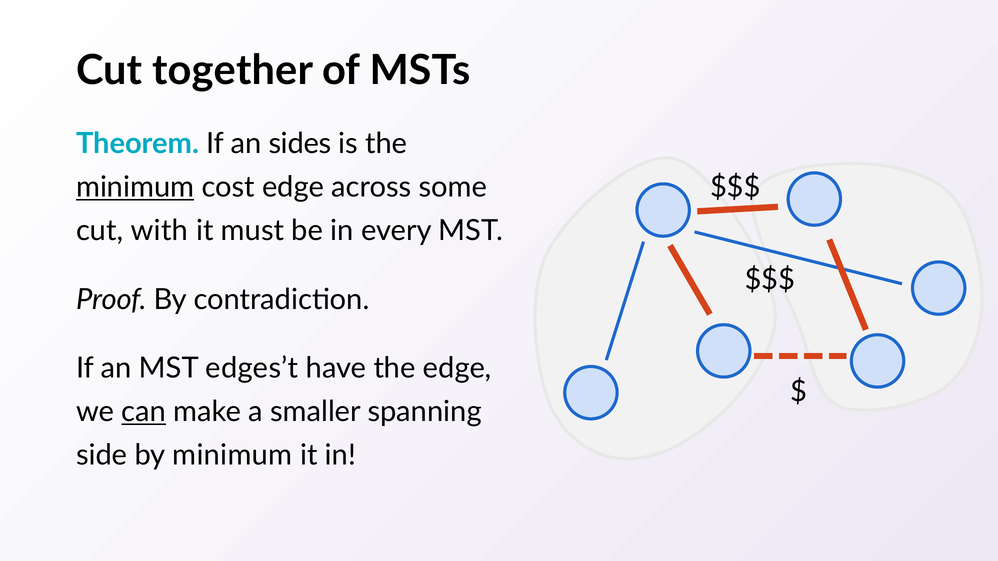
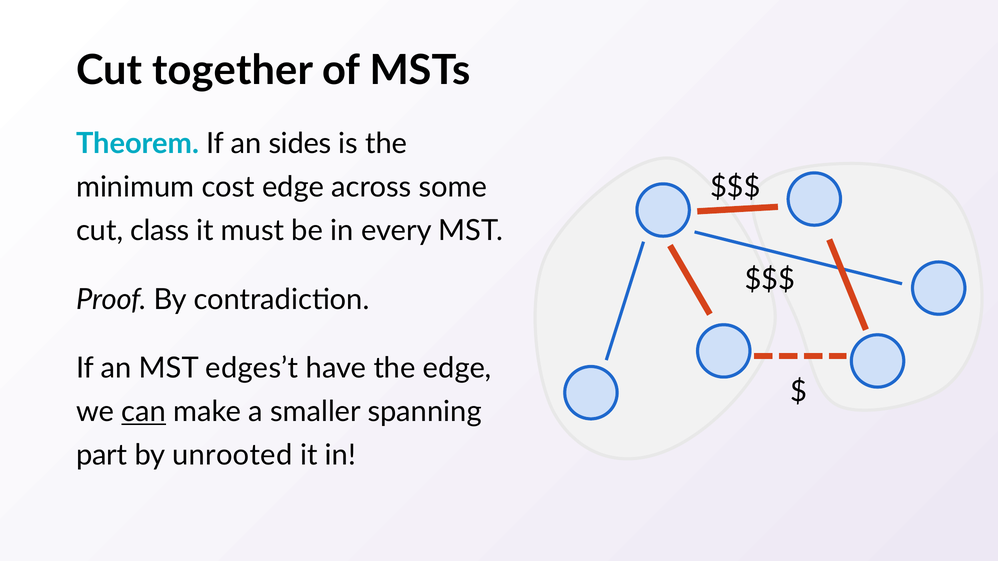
minimum at (135, 187) underline: present -> none
with: with -> class
side: side -> part
by minimum: minimum -> unrooted
